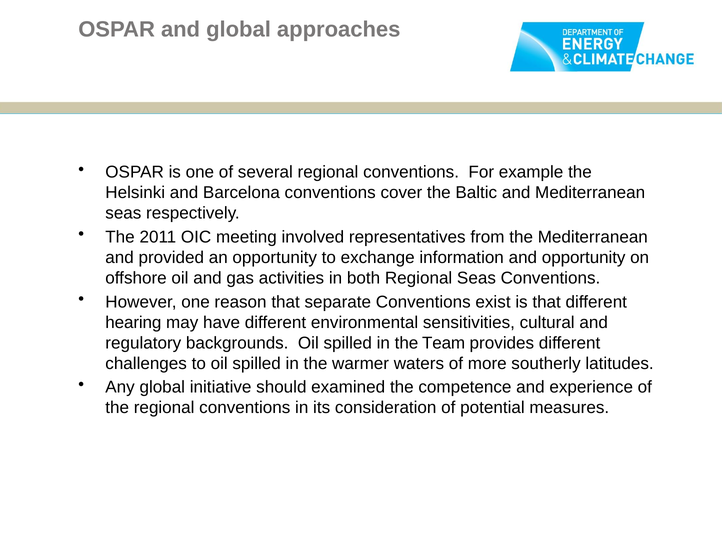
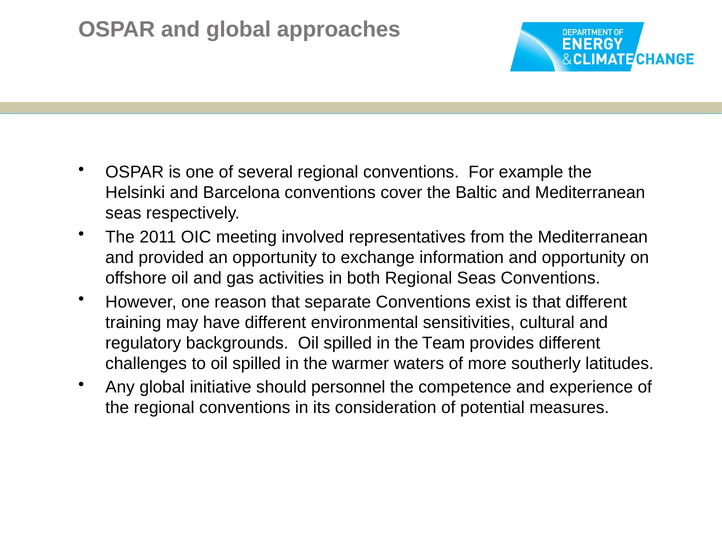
hearing: hearing -> training
examined: examined -> personnel
